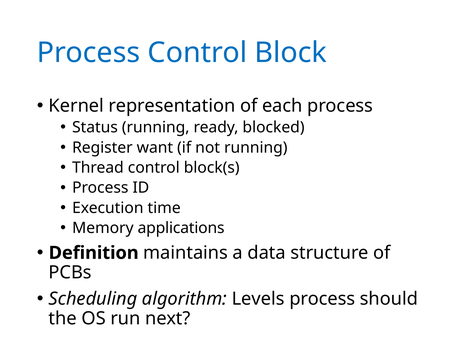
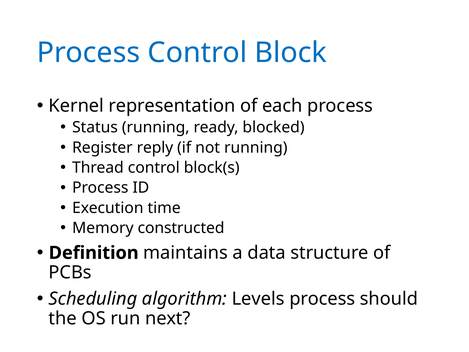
want: want -> reply
applications: applications -> constructed
